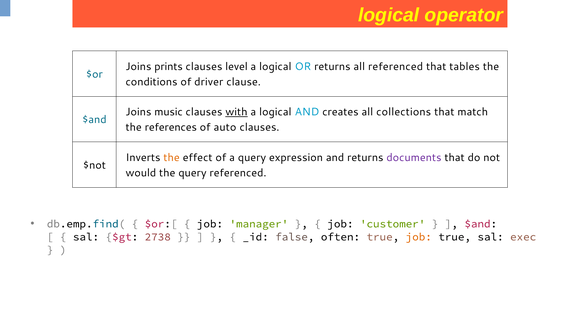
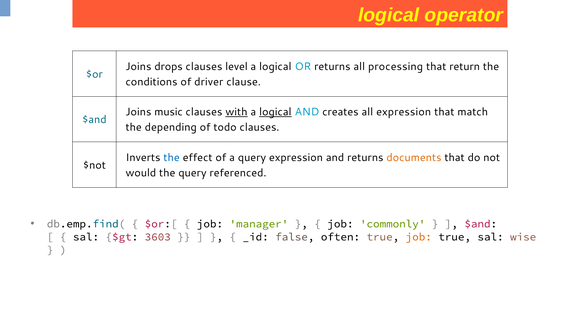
prints: prints -> drops
all referenced: referenced -> processing
tables: tables -> return
logical at (275, 112) underline: none -> present
all collections: collections -> expression
references: references -> depending
auto: auto -> todo
the at (172, 158) colour: orange -> blue
documents colour: purple -> orange
customer: customer -> commonly
2738: 2738 -> 3603
exec: exec -> wise
